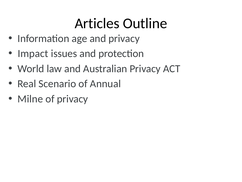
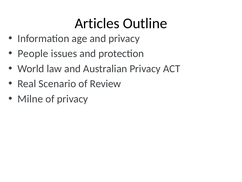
Impact: Impact -> People
Annual: Annual -> Review
